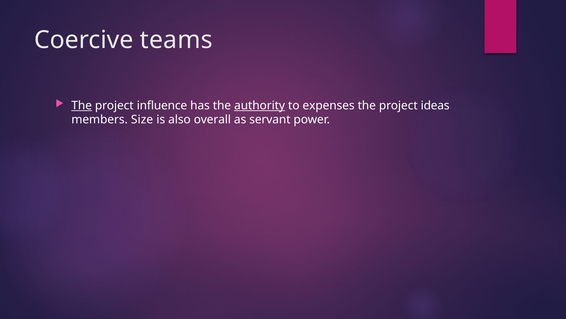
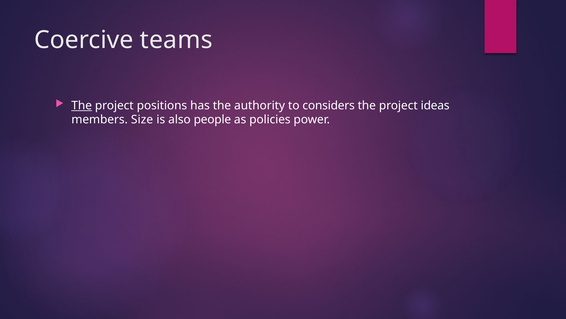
influence: influence -> positions
authority underline: present -> none
expenses: expenses -> considers
overall: overall -> people
servant: servant -> policies
